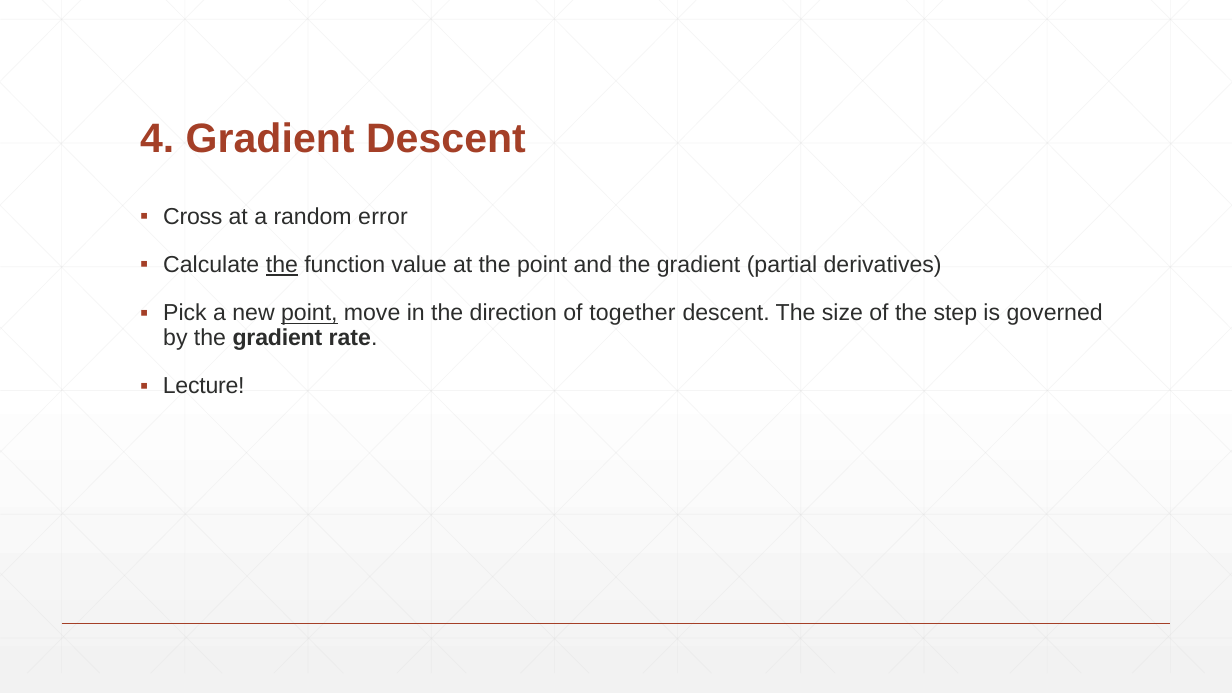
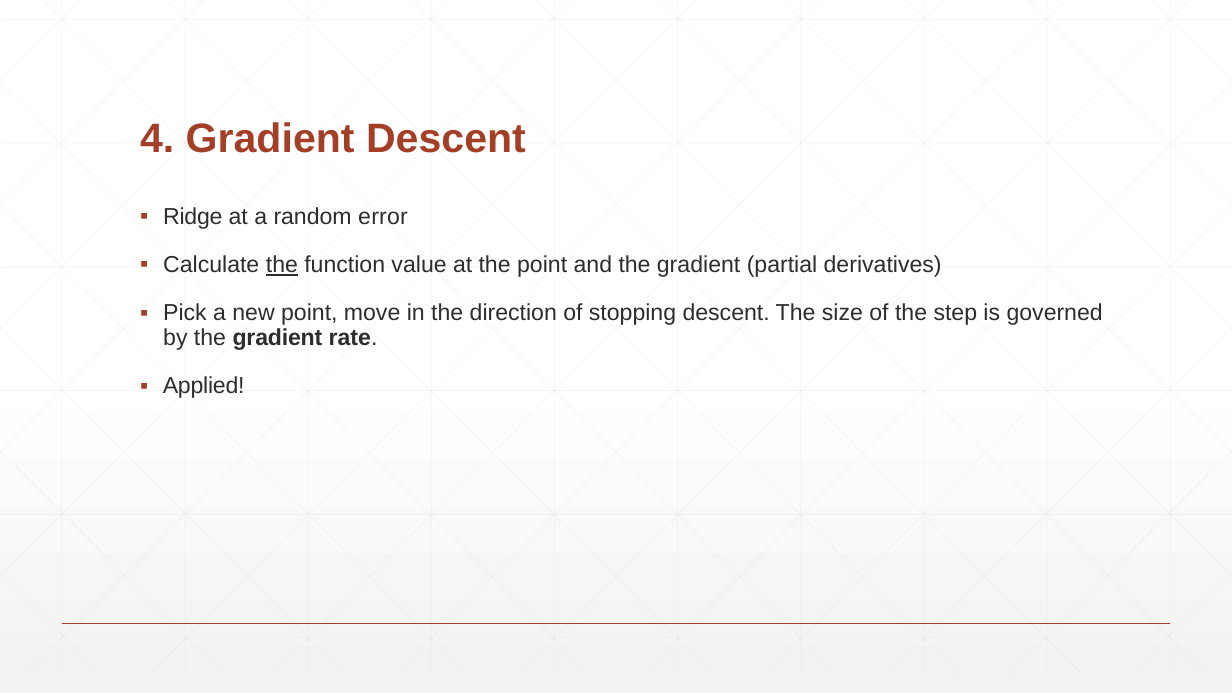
Cross: Cross -> Ridge
point at (309, 313) underline: present -> none
together: together -> stopping
Lecture: Lecture -> Applied
